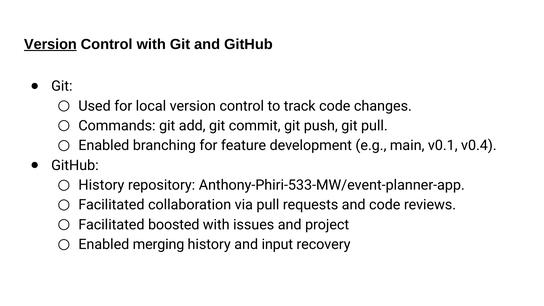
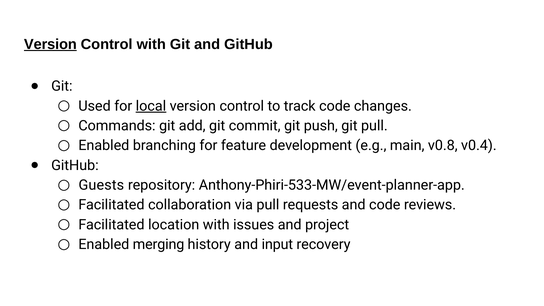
local underline: none -> present
v0.1: v0.1 -> v0.8
History at (101, 185): History -> Guests
boosted: boosted -> location
